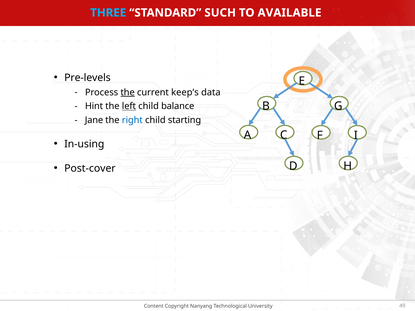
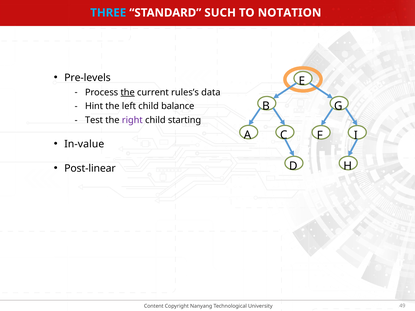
AVAILABLE: AVAILABLE -> NOTATION
keep’s: keep’s -> rules’s
left underline: present -> none
Jane: Jane -> Test
right colour: blue -> purple
In‐using: In‐using -> In‐value
Post‐cover: Post‐cover -> Post‐linear
